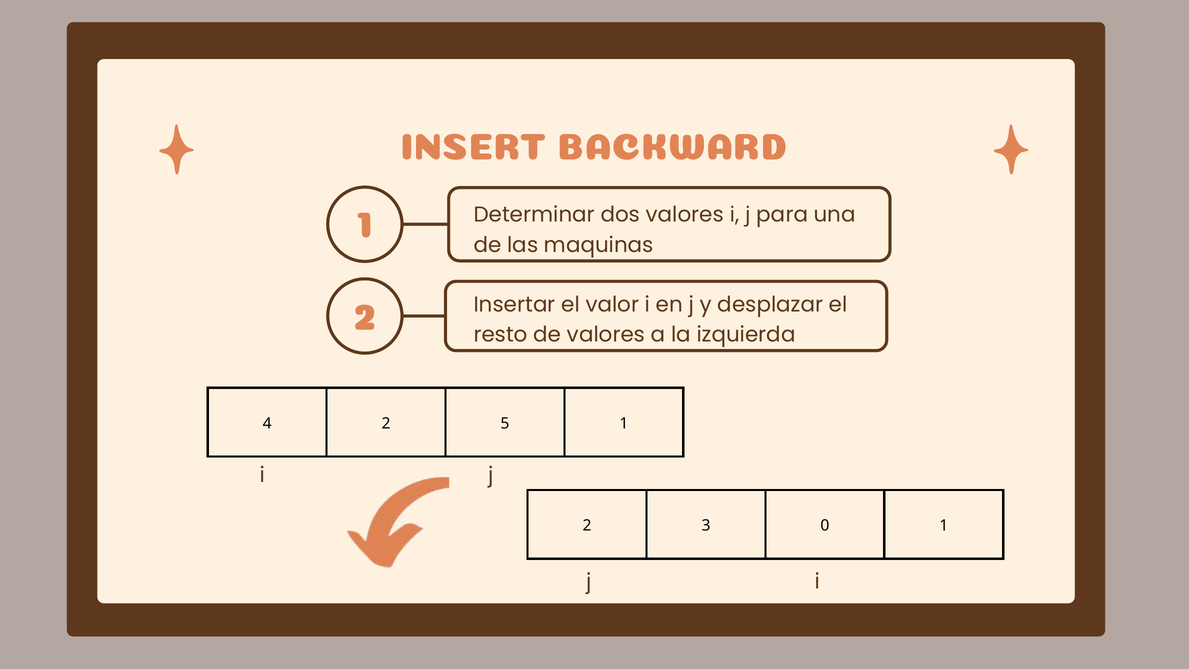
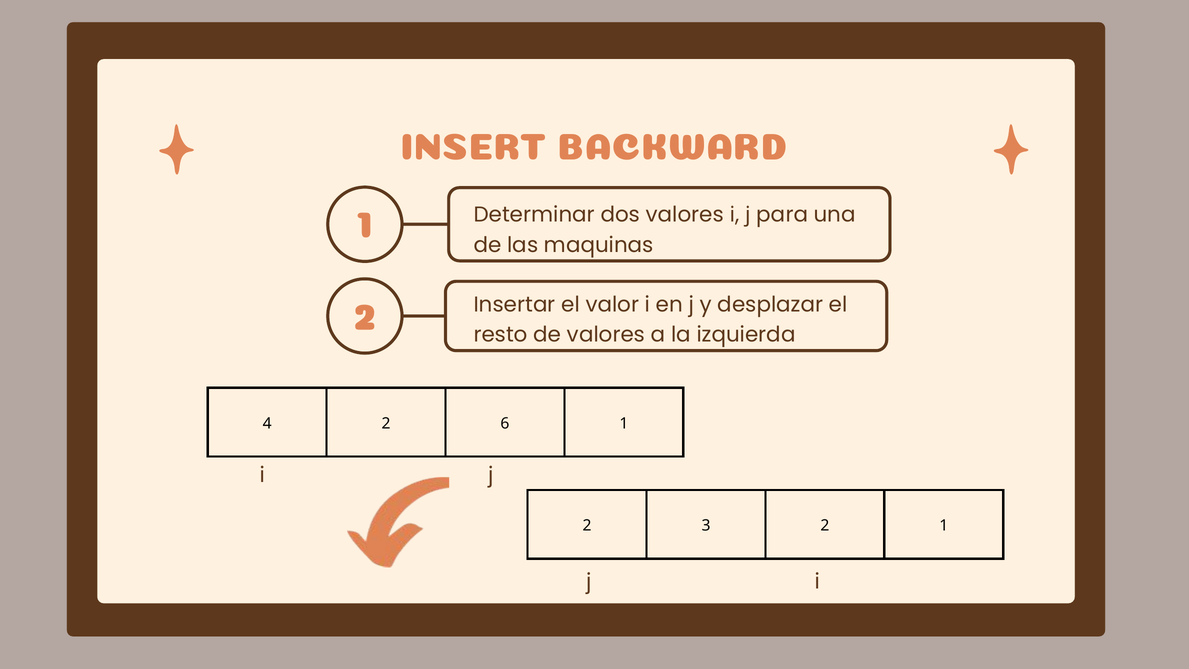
5: 5 -> 6
3 0: 0 -> 2
